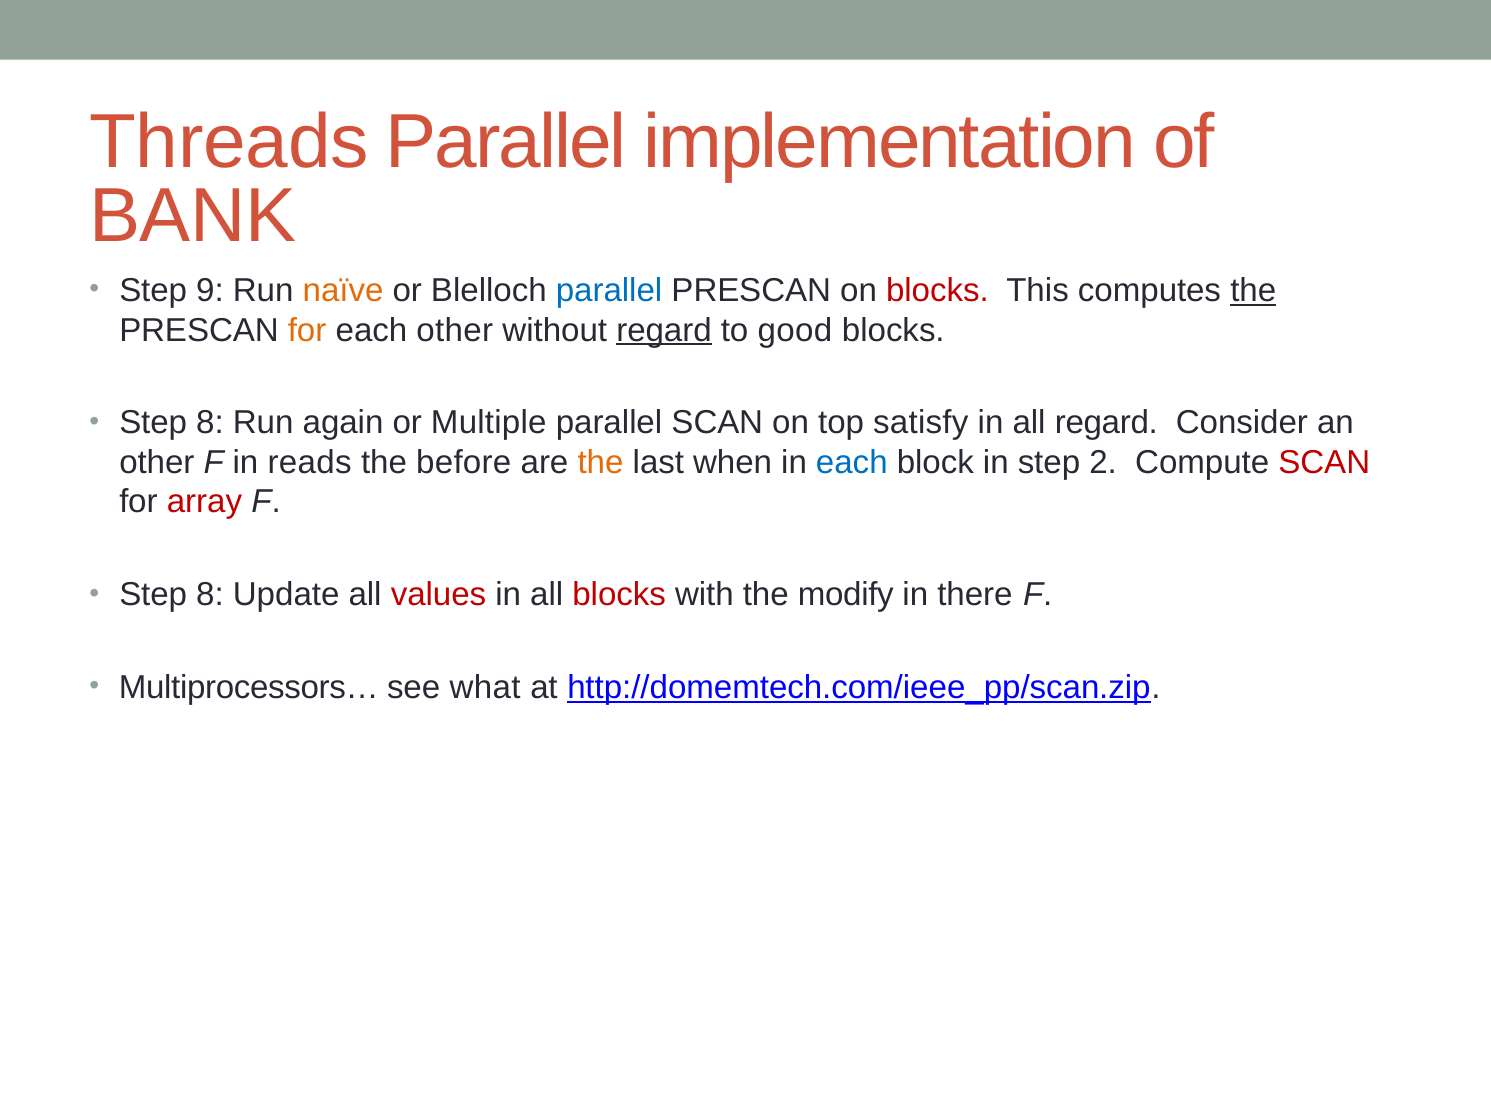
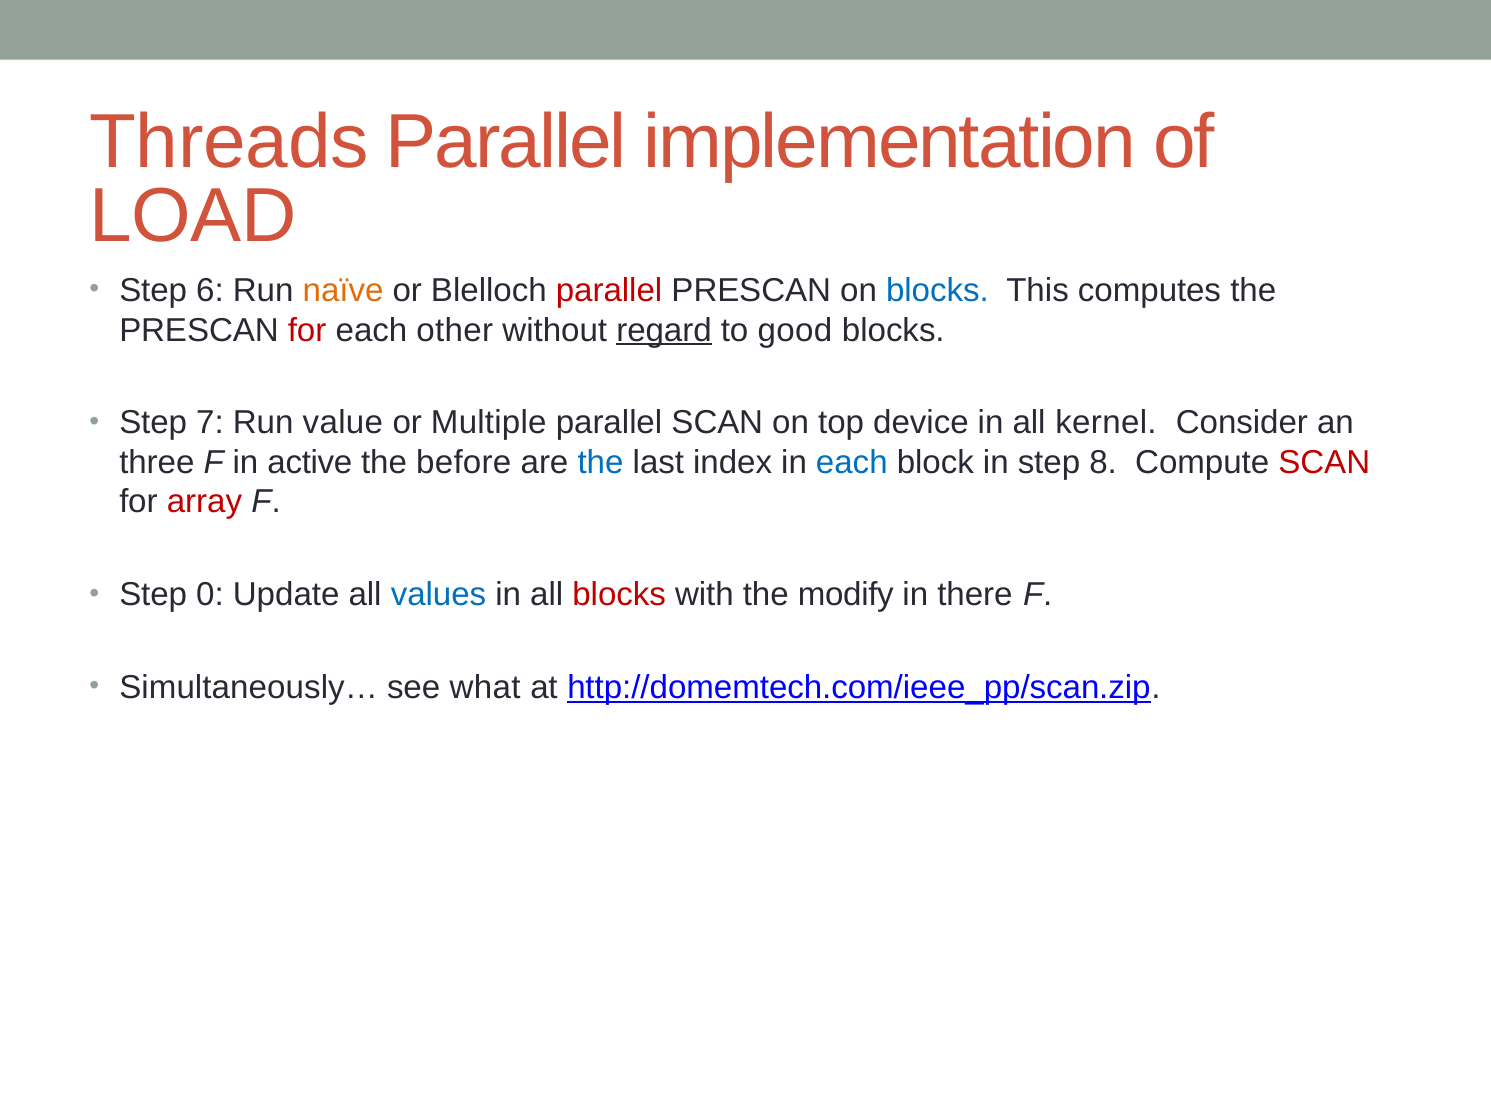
BANK: BANK -> LOAD
9: 9 -> 6
parallel at (609, 291) colour: blue -> red
blocks at (937, 291) colour: red -> blue
the at (1253, 291) underline: present -> none
for at (307, 330) colour: orange -> red
8 at (210, 423): 8 -> 7
again: again -> value
satisfy: satisfy -> device
all regard: regard -> kernel
other at (157, 462): other -> three
reads: reads -> active
the at (601, 462) colour: orange -> blue
when: when -> index
2: 2 -> 8
8 at (210, 595): 8 -> 0
values colour: red -> blue
Multiprocessors…: Multiprocessors… -> Simultaneously…
